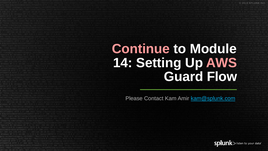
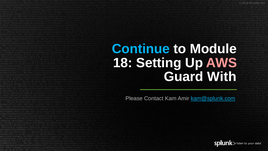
Continue colour: pink -> light blue
14: 14 -> 18
Flow: Flow -> With
